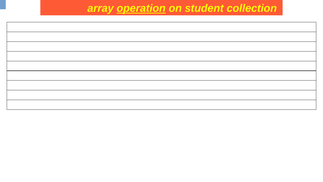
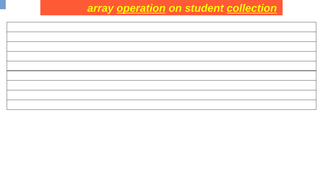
collection underline: none -> present
